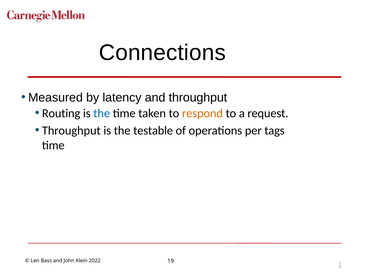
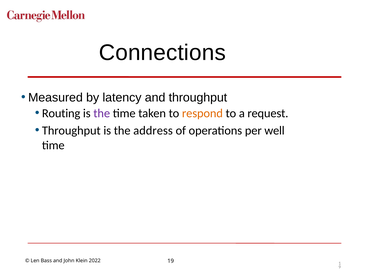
the at (102, 113) colour: blue -> purple
testable: testable -> address
tags: tags -> well
